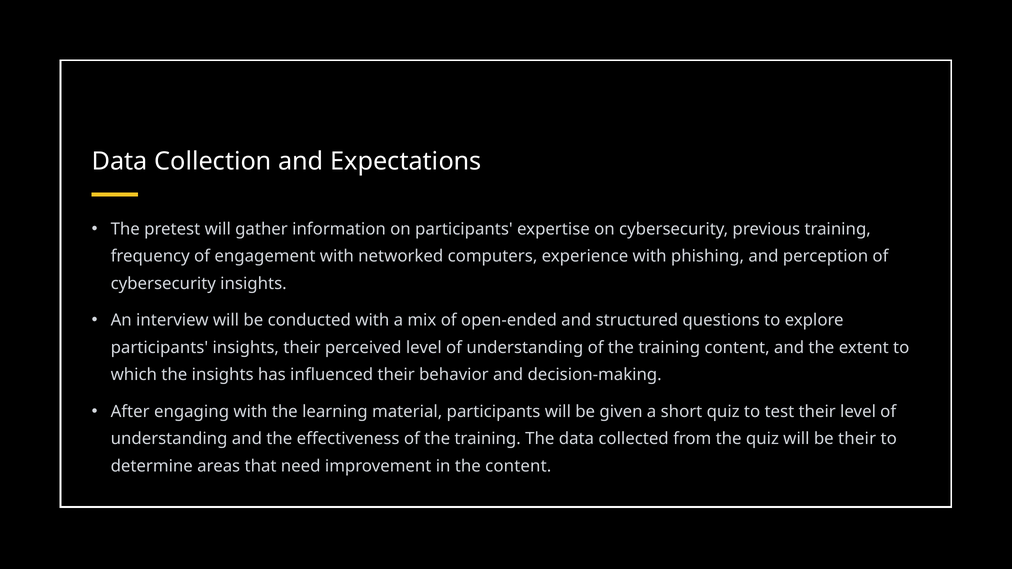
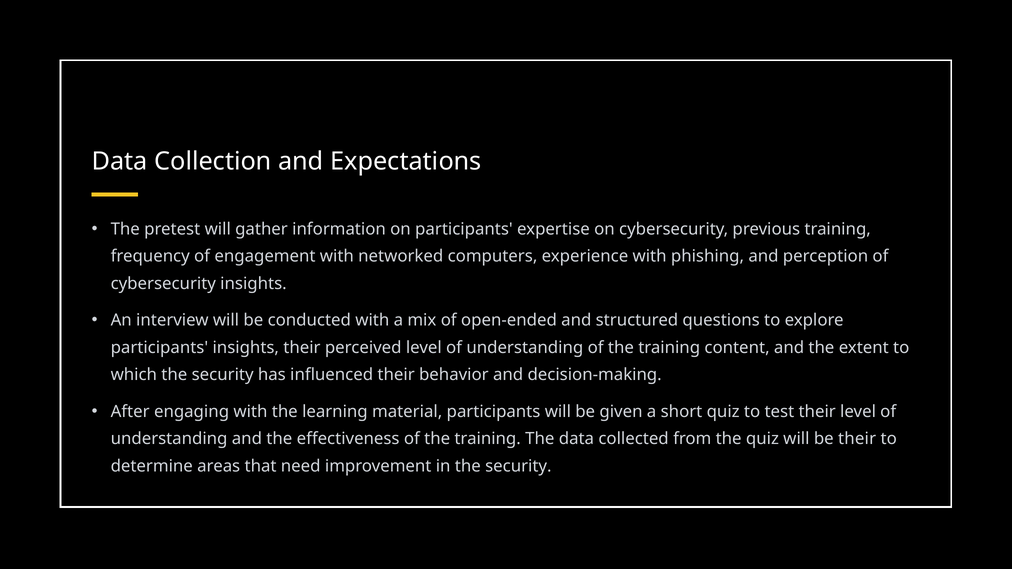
which the insights: insights -> security
in the content: content -> security
